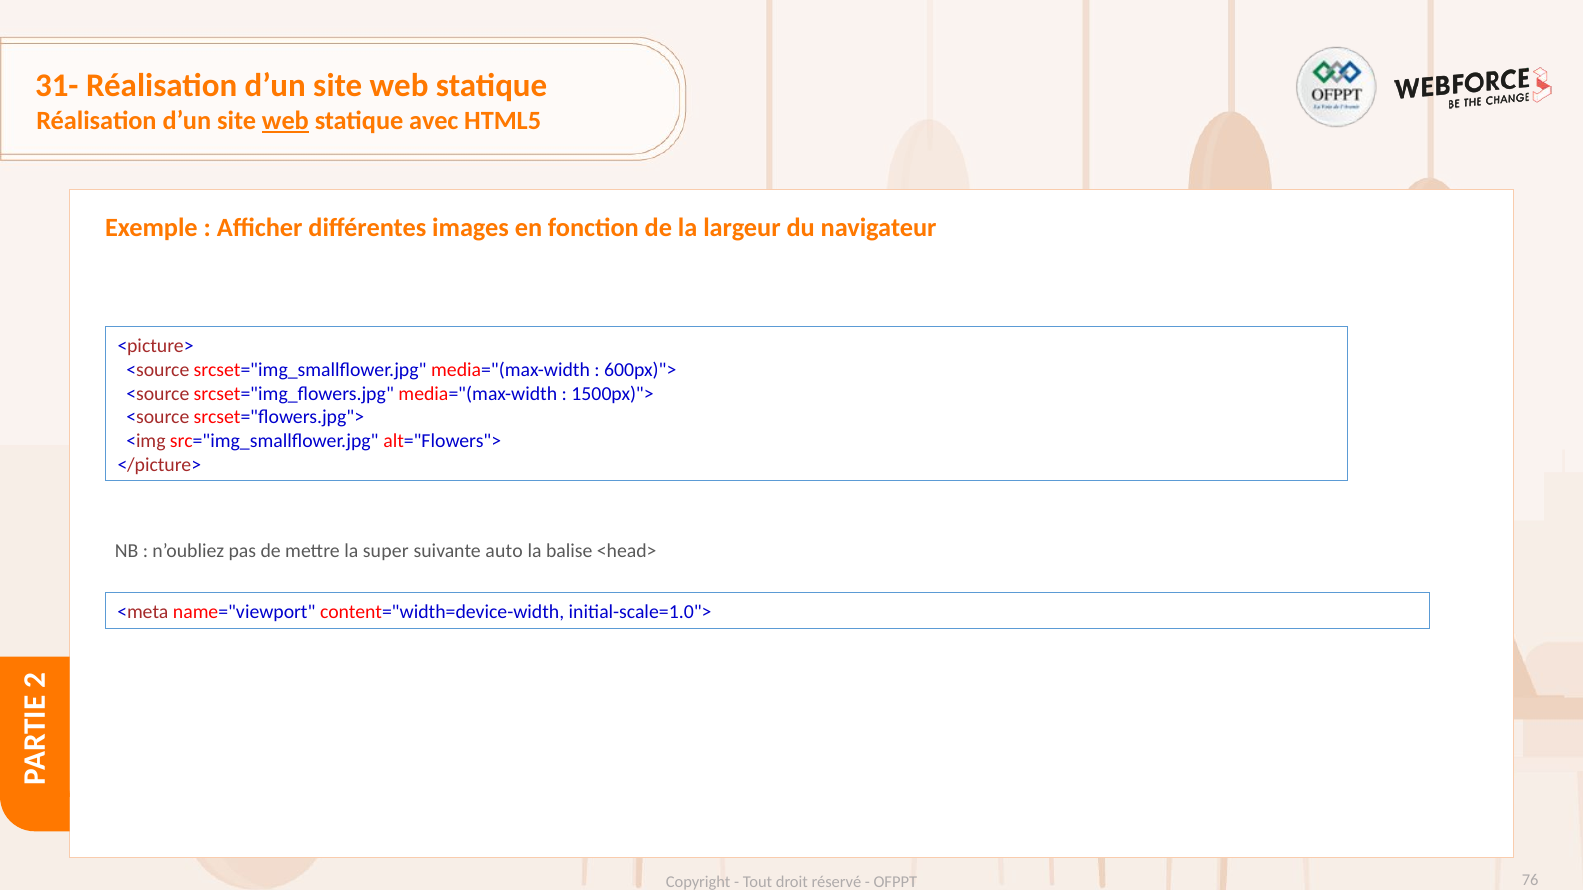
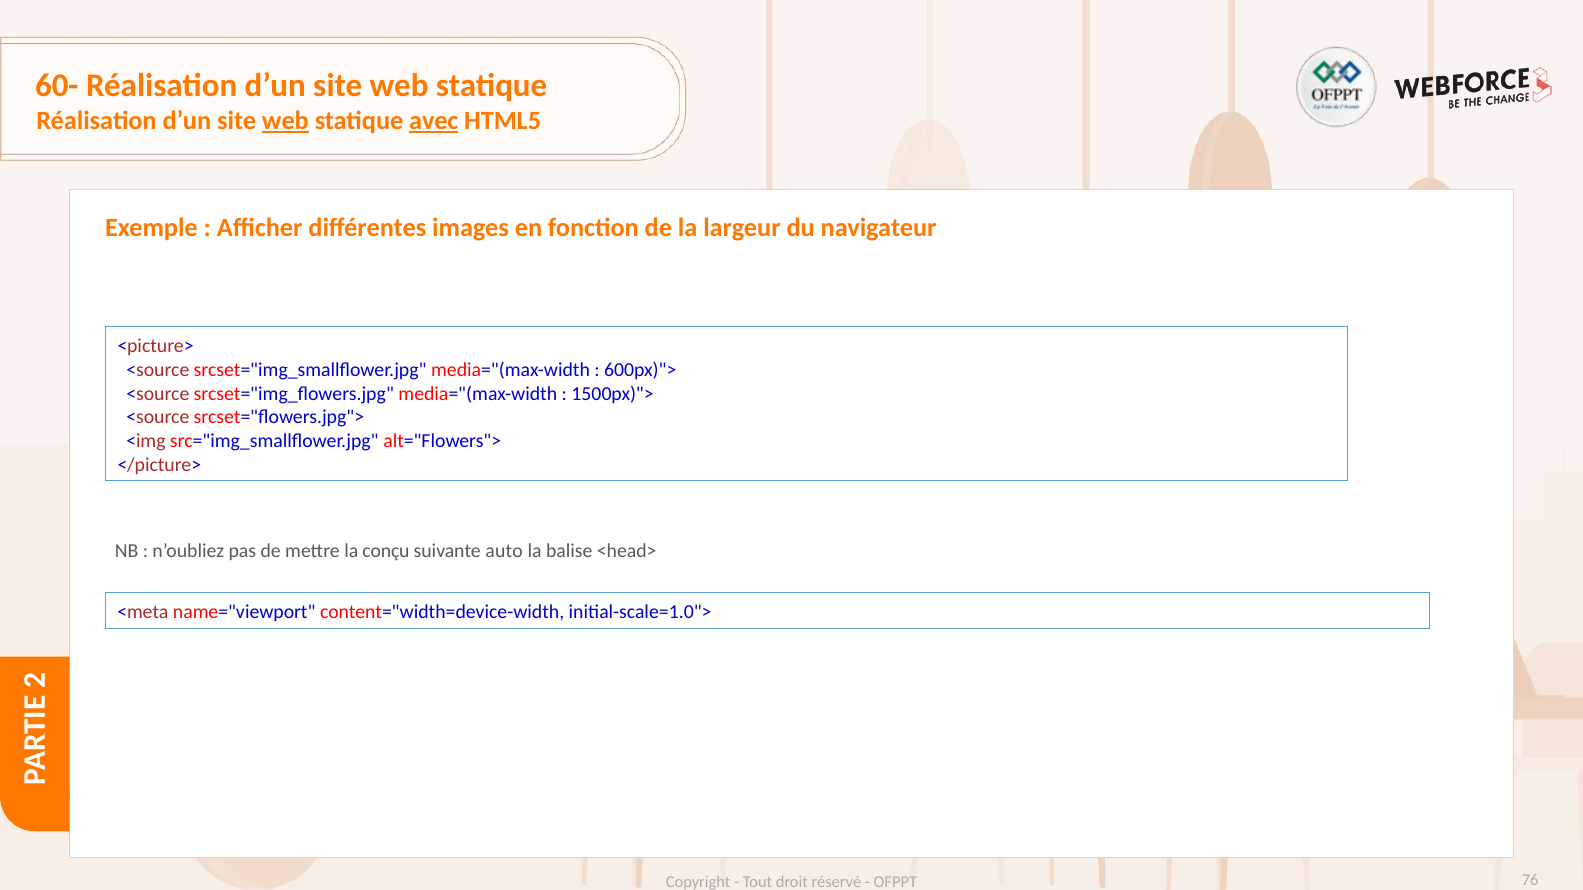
31-: 31- -> 60-
avec underline: none -> present
super: super -> conçu
